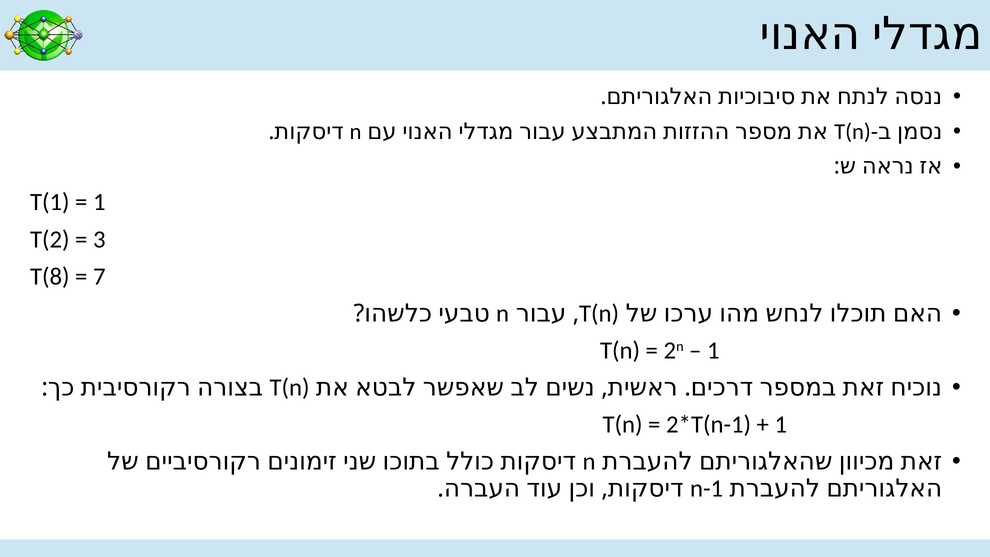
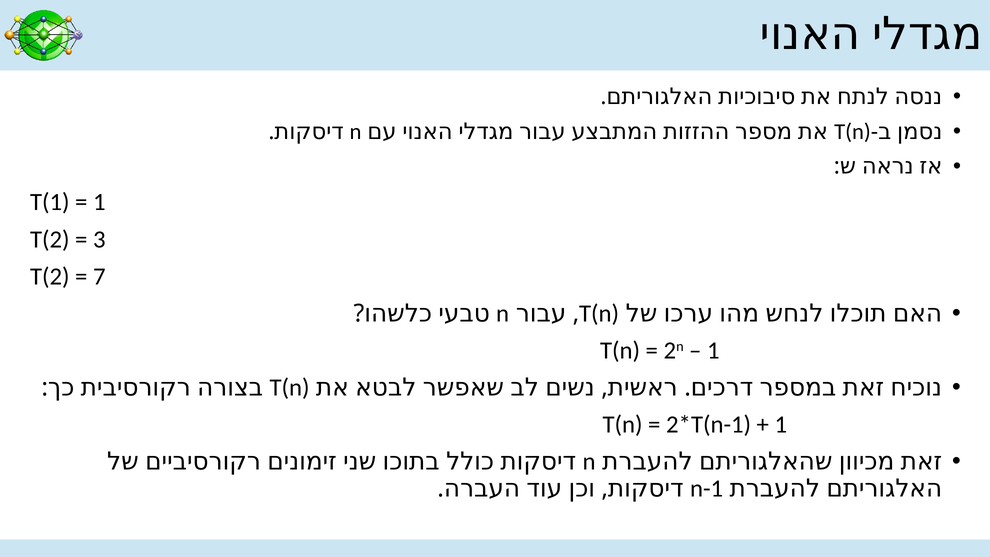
T(8 at (50, 276): T(8 -> T(2
